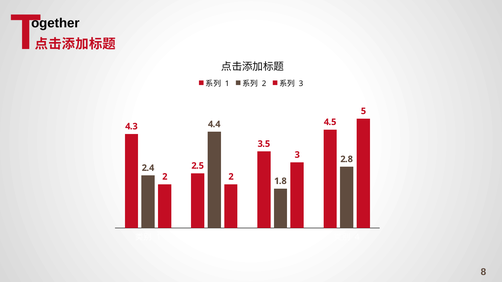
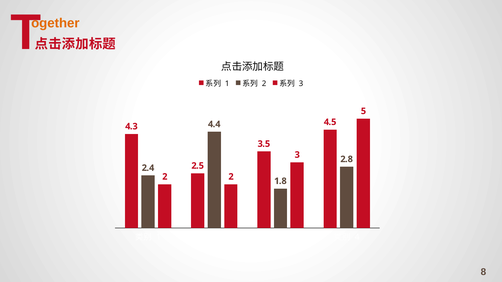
ogether colour: black -> orange
